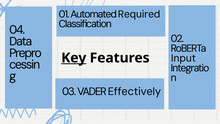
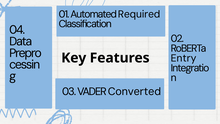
Input: Input -> Entry
Key underline: present -> none
Effectively: Effectively -> Converted
